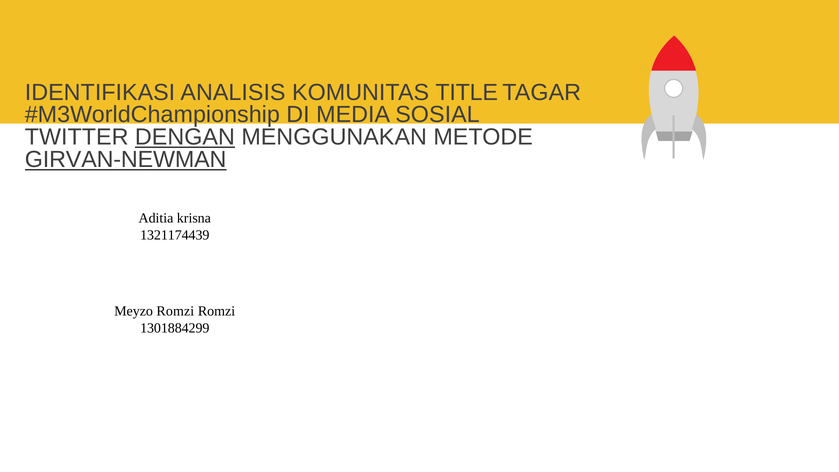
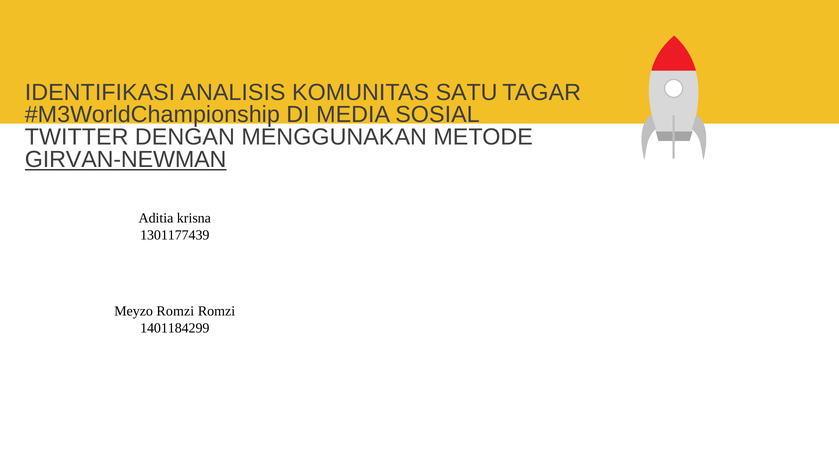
TITLE: TITLE -> SATU
DENGAN underline: present -> none
1321174439: 1321174439 -> 1301177439
1301884299: 1301884299 -> 1401184299
